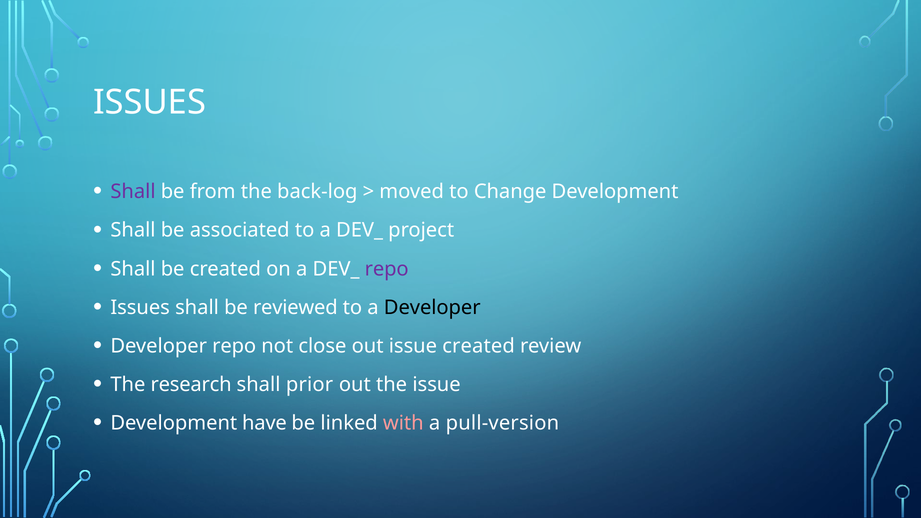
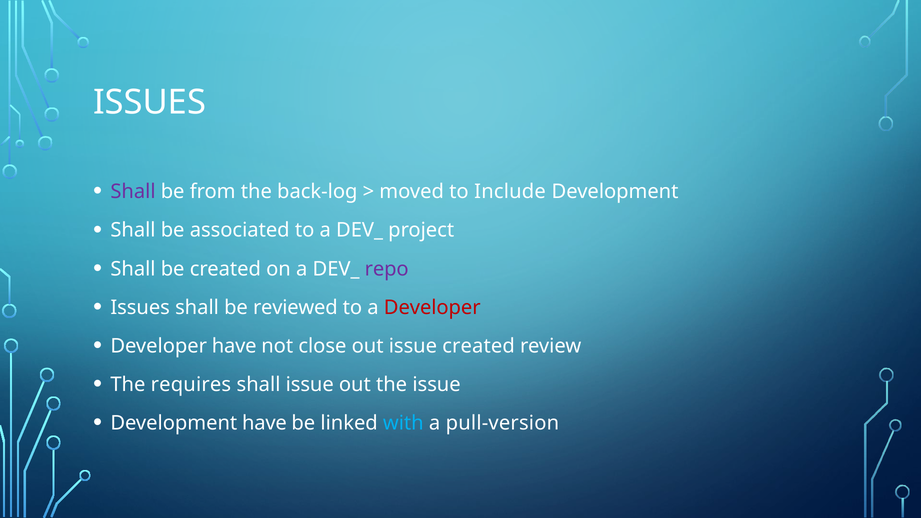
Change: Change -> Include
Developer at (432, 307) colour: black -> red
Developer repo: repo -> have
research: research -> requires
shall prior: prior -> issue
with colour: pink -> light blue
